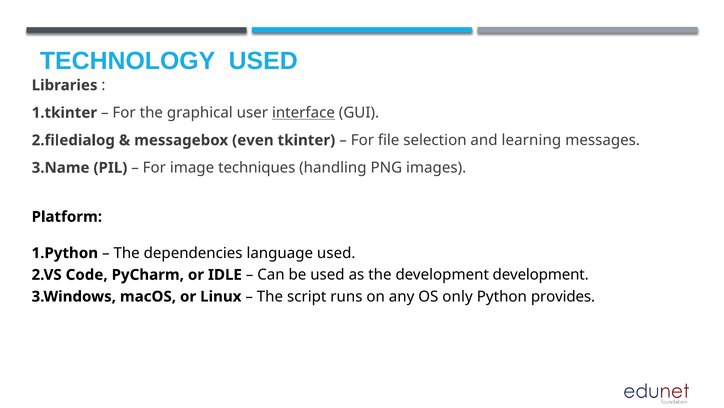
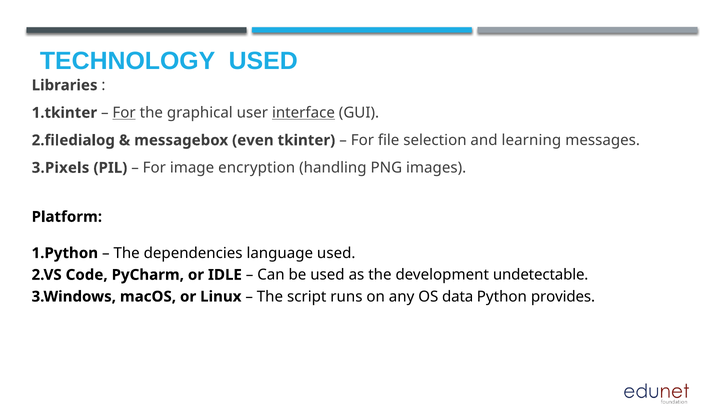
For at (124, 113) underline: none -> present
3.Name: 3.Name -> 3.Pixels
techniques: techniques -> encryption
development development: development -> undetectable
only: only -> data
